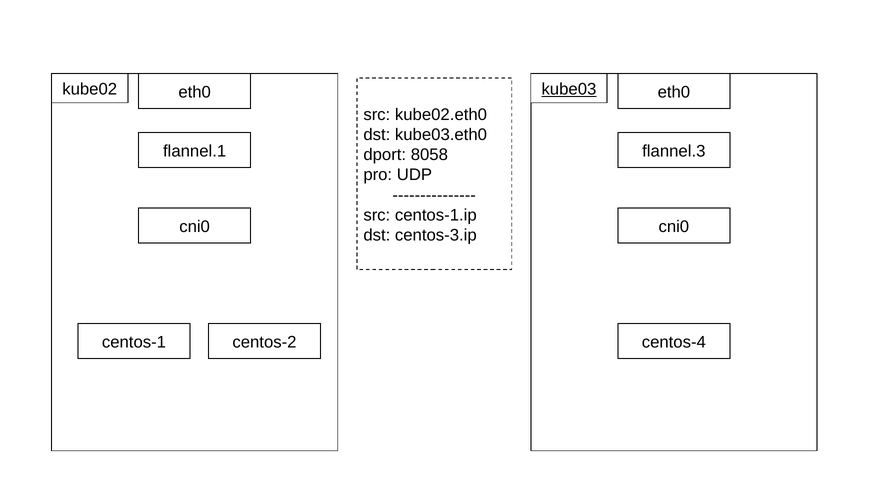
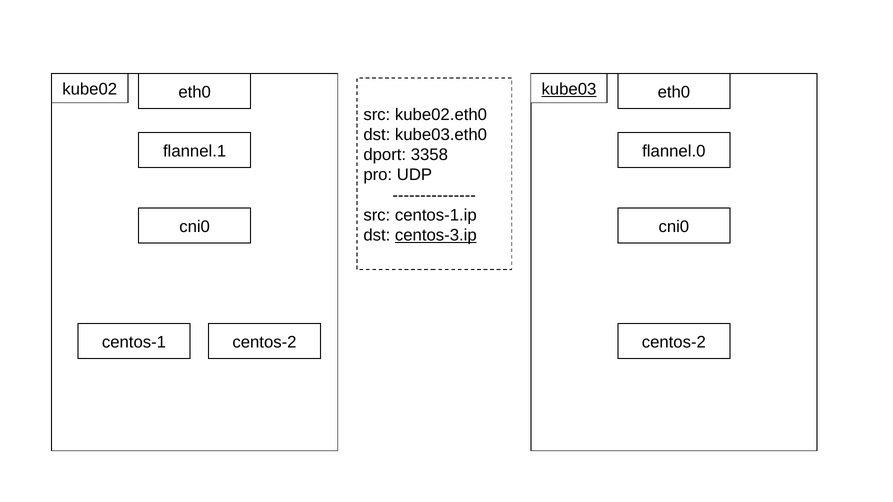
flannel.3: flannel.3 -> flannel.0
8058: 8058 -> 3358
centos-3.ip underline: none -> present
centos-4 at (674, 342): centos-4 -> centos-2
